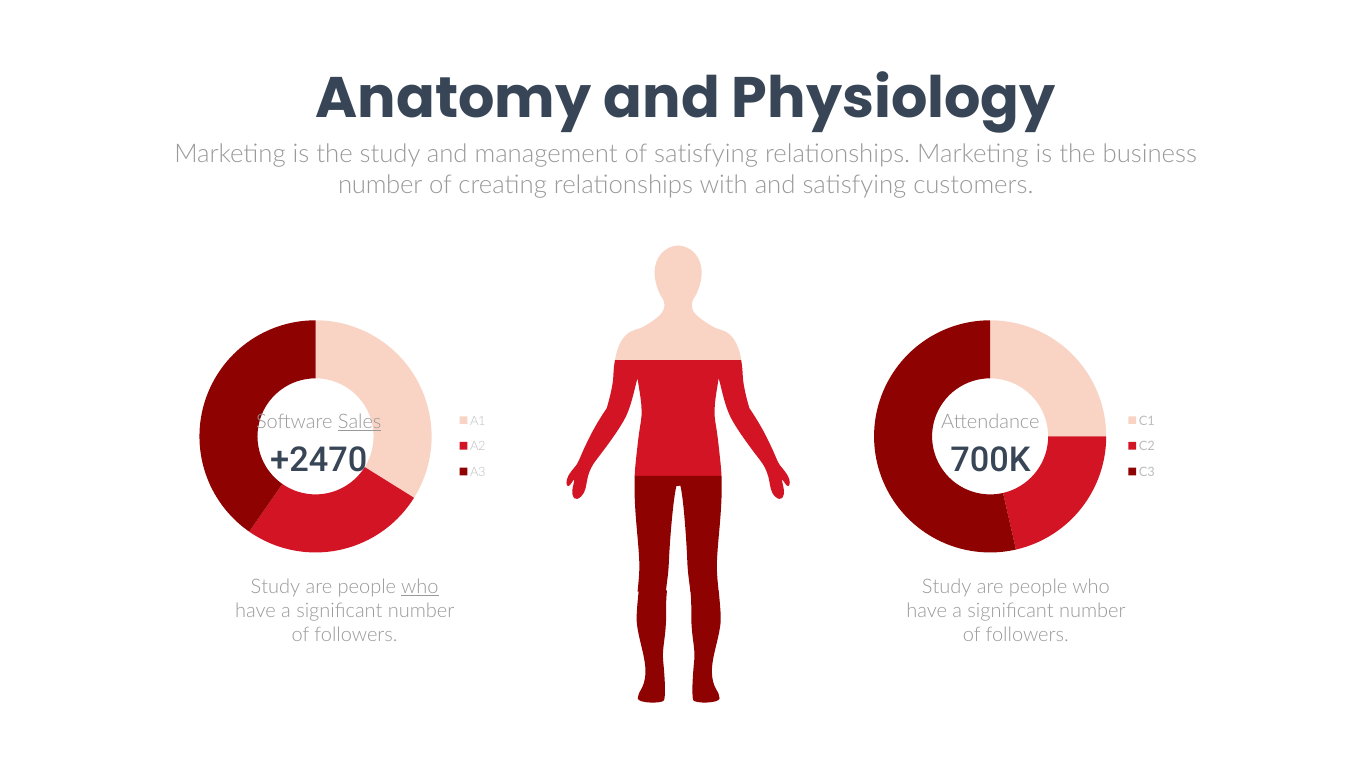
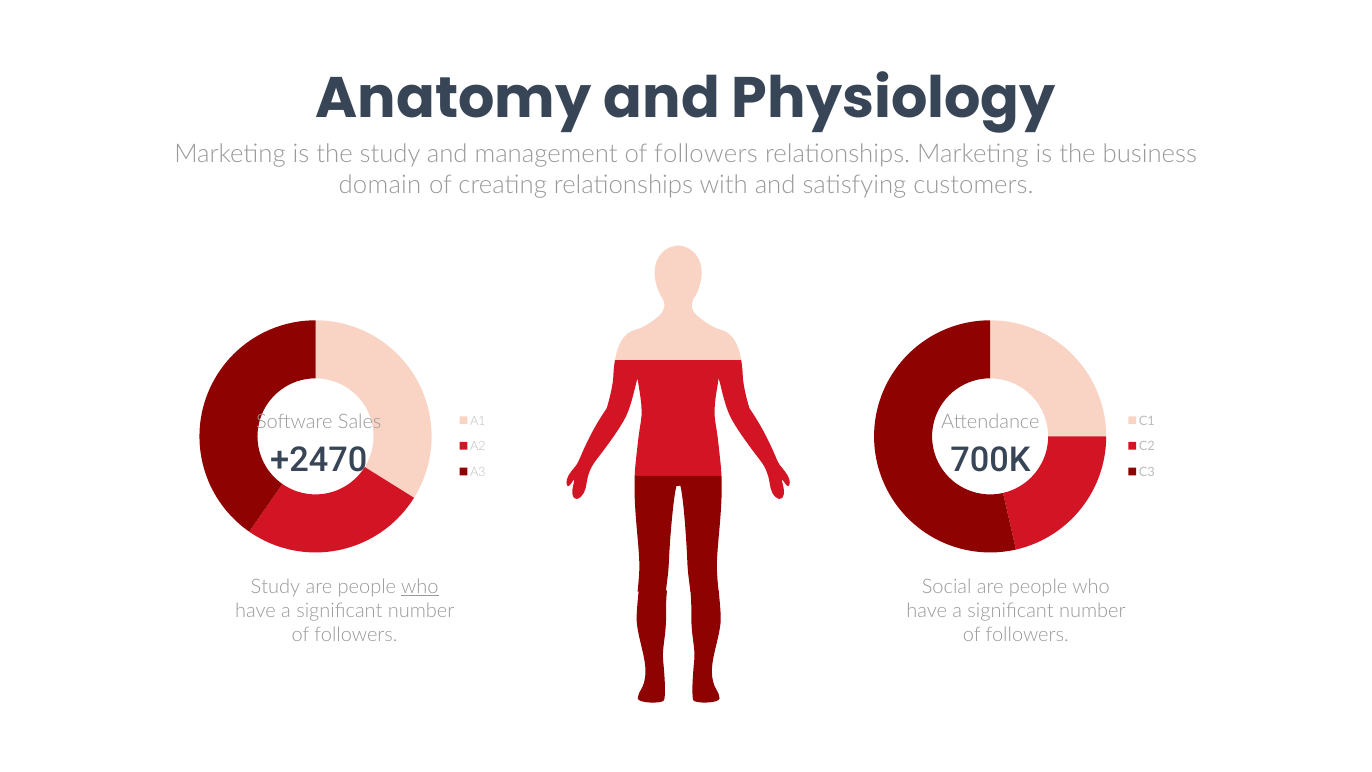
management of satisfying: satisfying -> followers
number at (380, 185): number -> domain
Sales underline: present -> none
Study at (947, 586): Study -> Social
